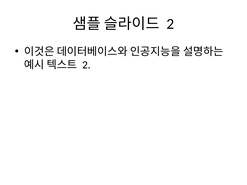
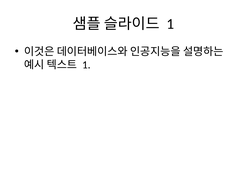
2 at (170, 24): 2 -> 1
2 at (86, 65): 2 -> 1
